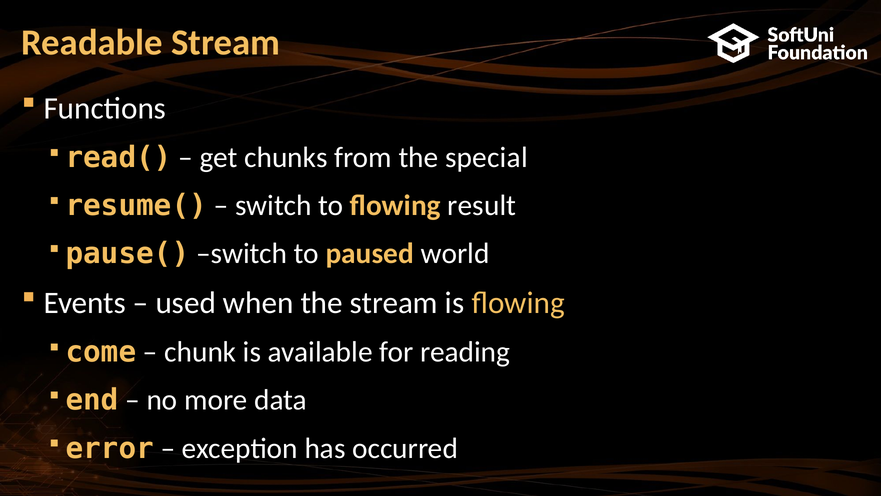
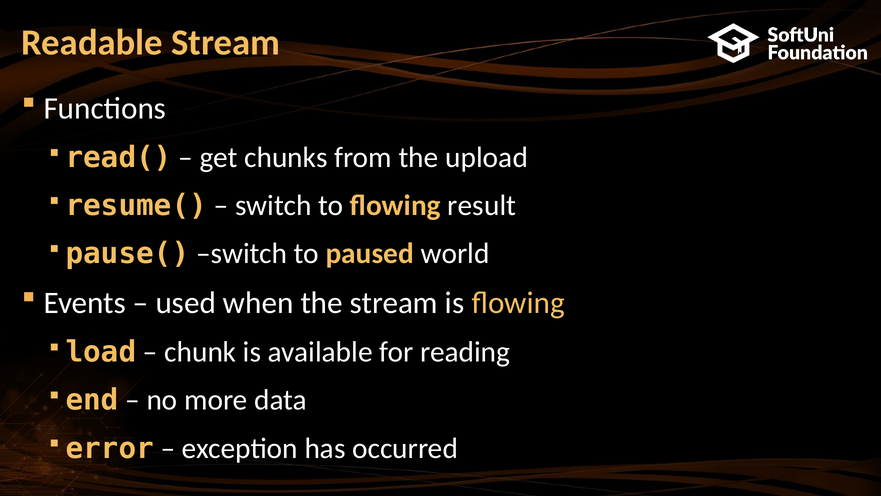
special: special -> upload
come: come -> load
